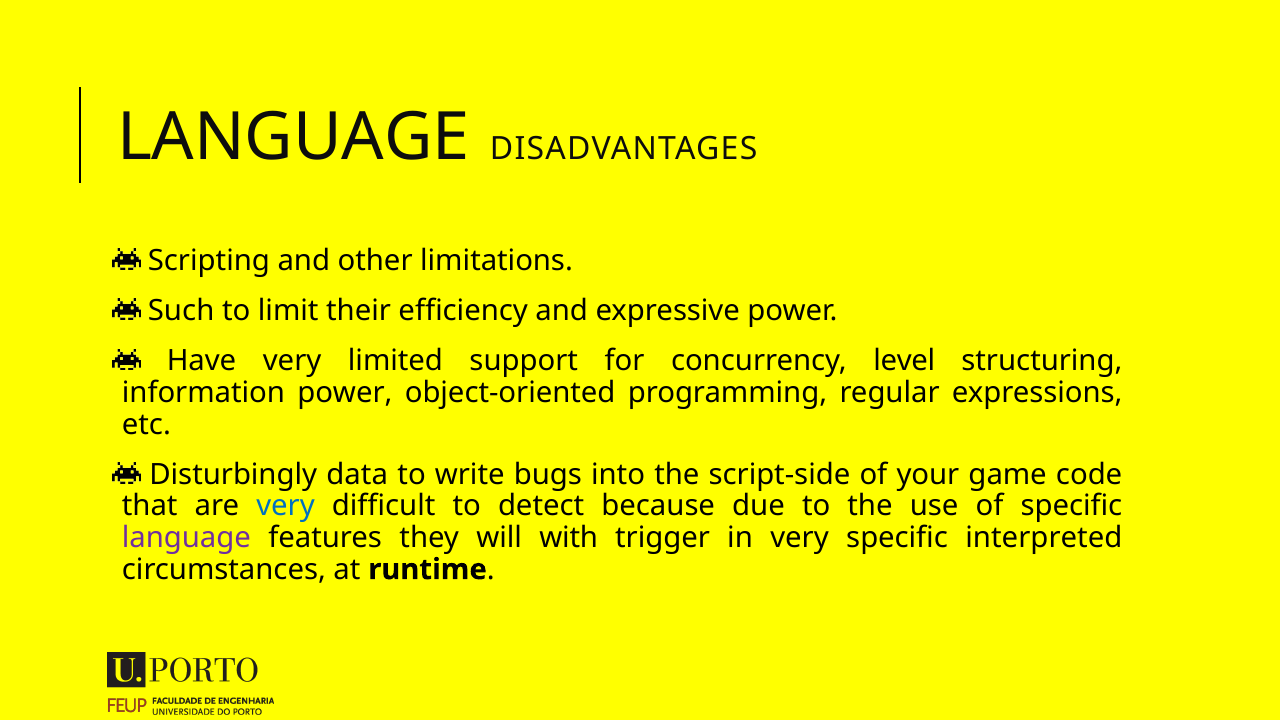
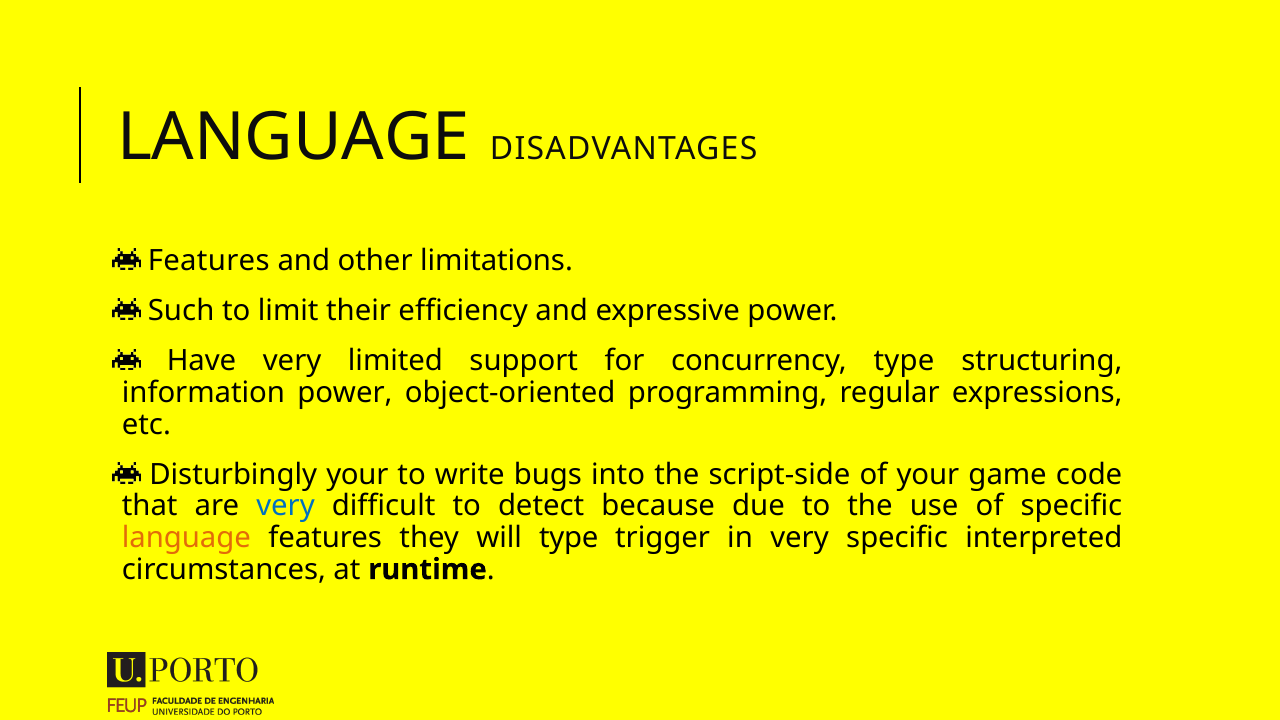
Scripting at (209, 260): Scripting -> Features
concurrency level: level -> type
Disturbingly data: data -> your
language at (186, 538) colour: purple -> orange
will with: with -> type
